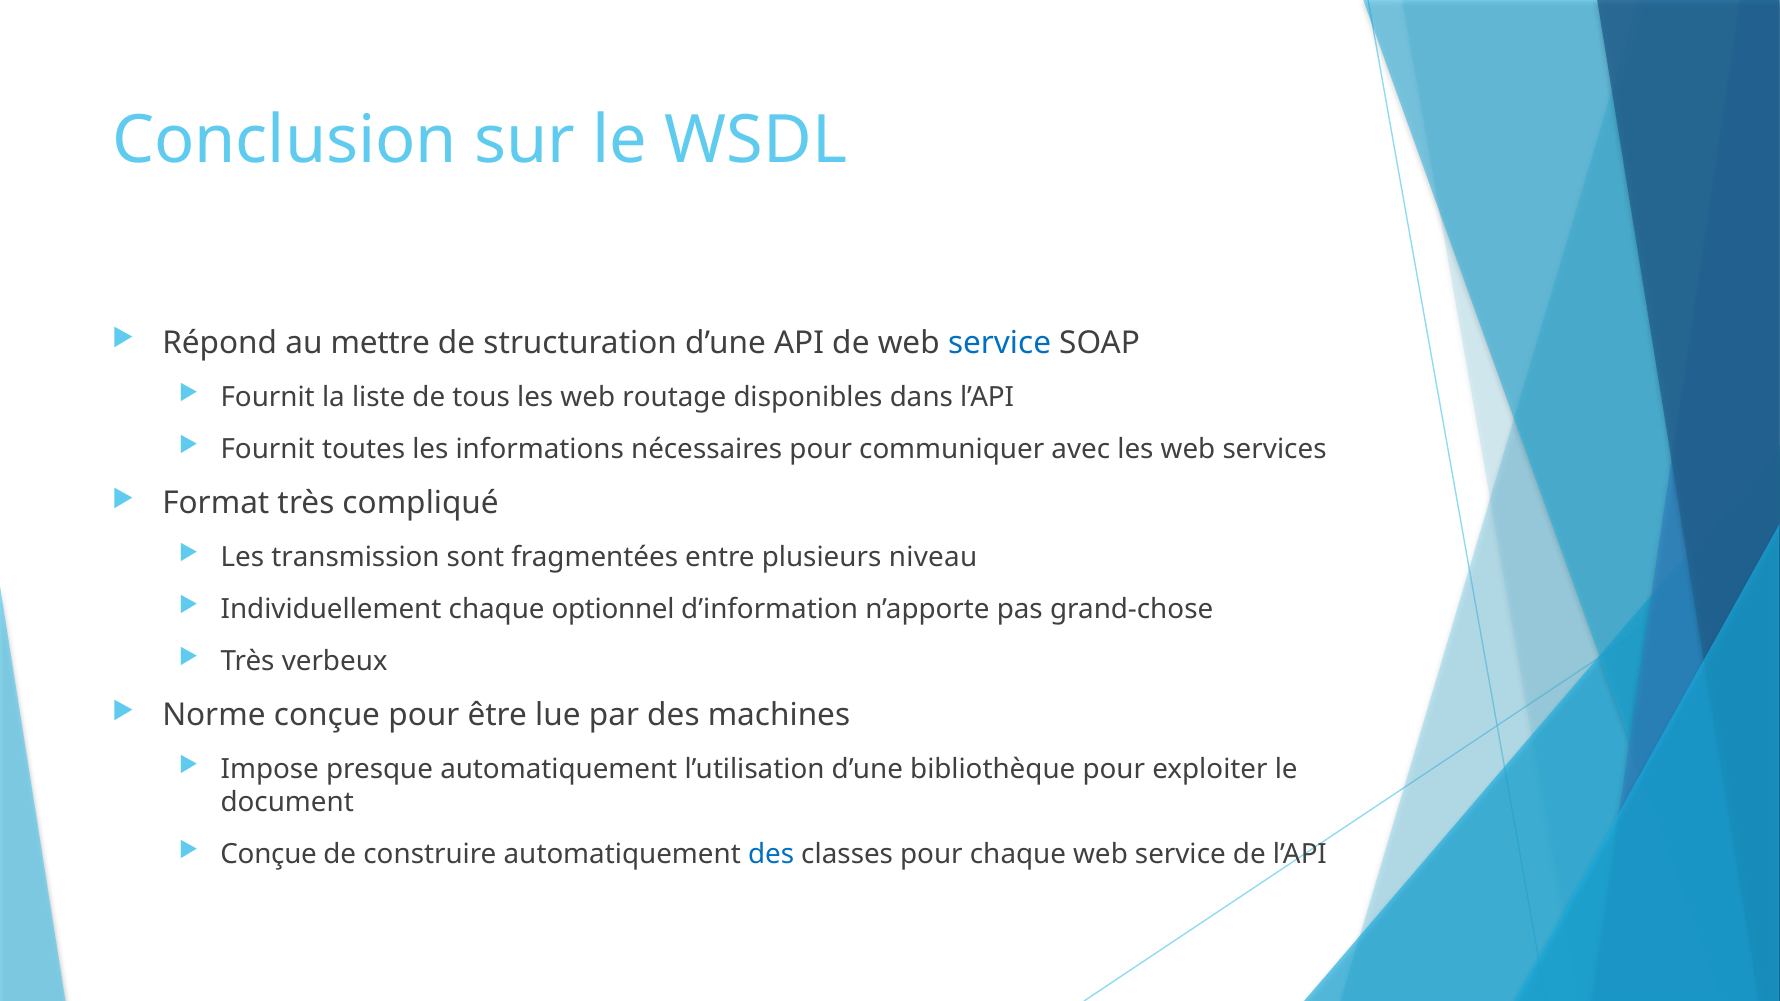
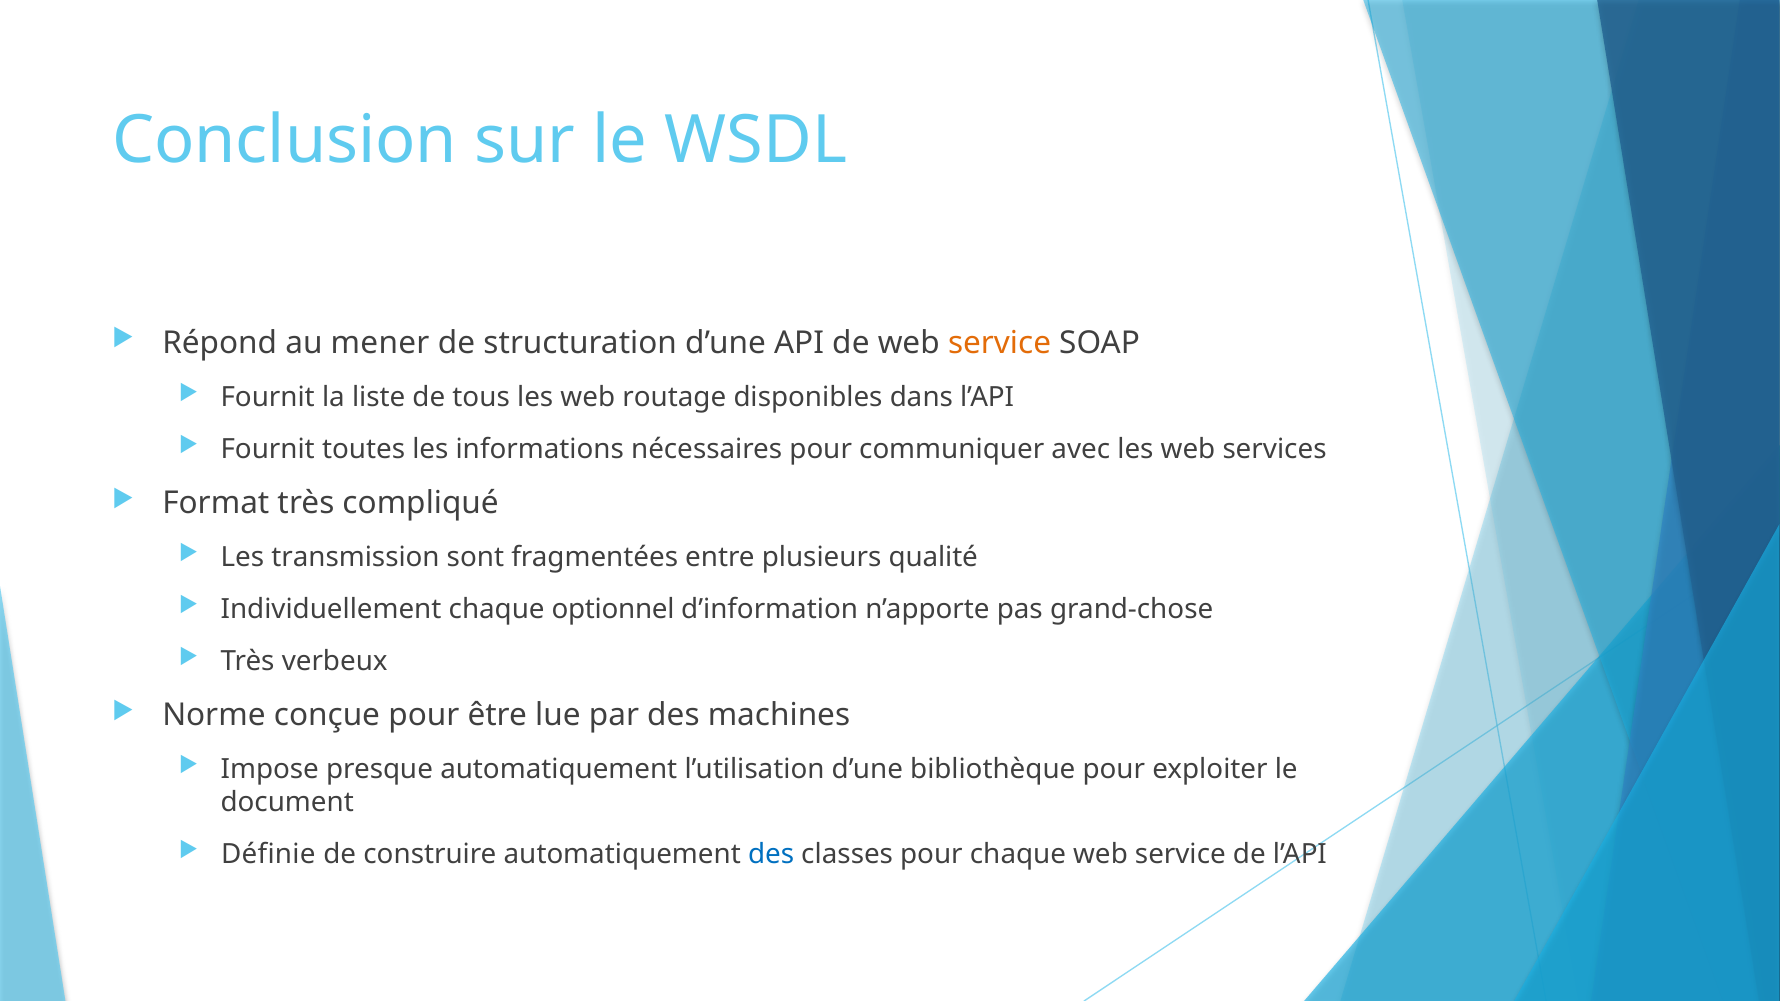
mettre: mettre -> mener
service at (1000, 343) colour: blue -> orange
niveau: niveau -> qualité
Conçue at (269, 855): Conçue -> Définie
